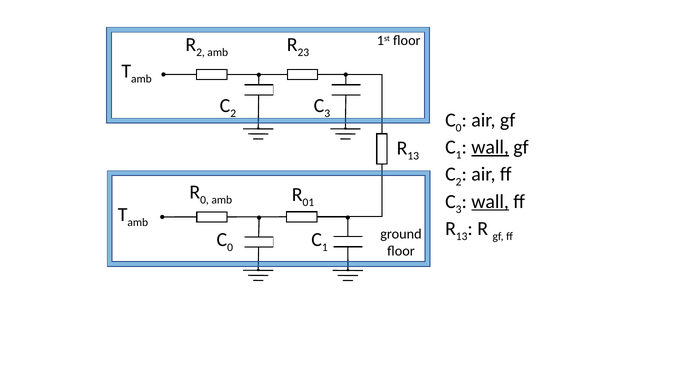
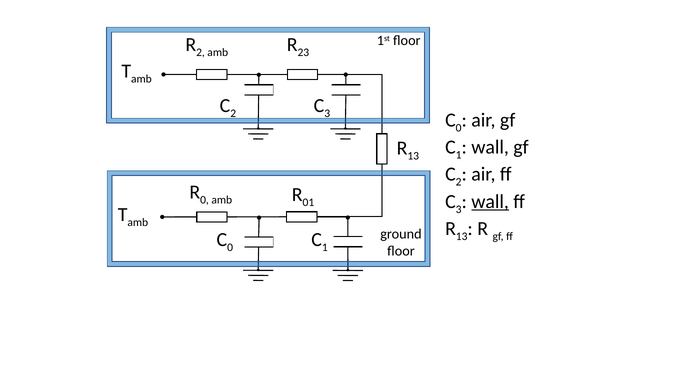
wall at (490, 147) underline: present -> none
